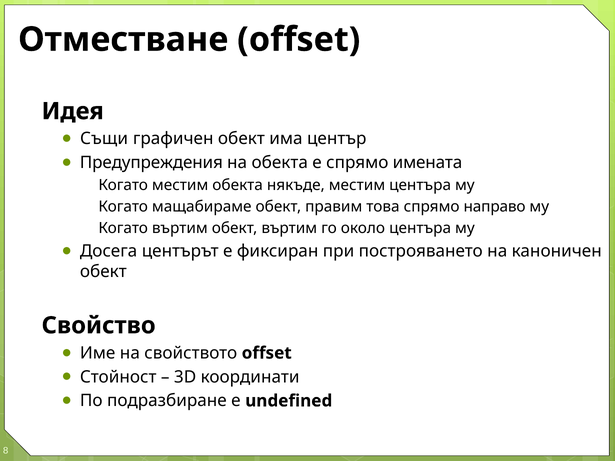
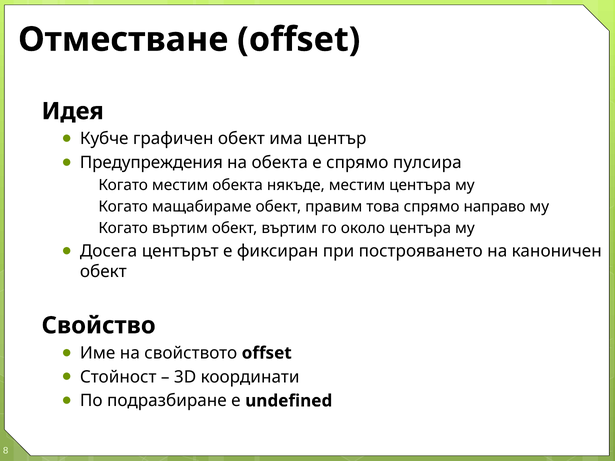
Същи: Същи -> Кубче
имената: имената -> пулсира
